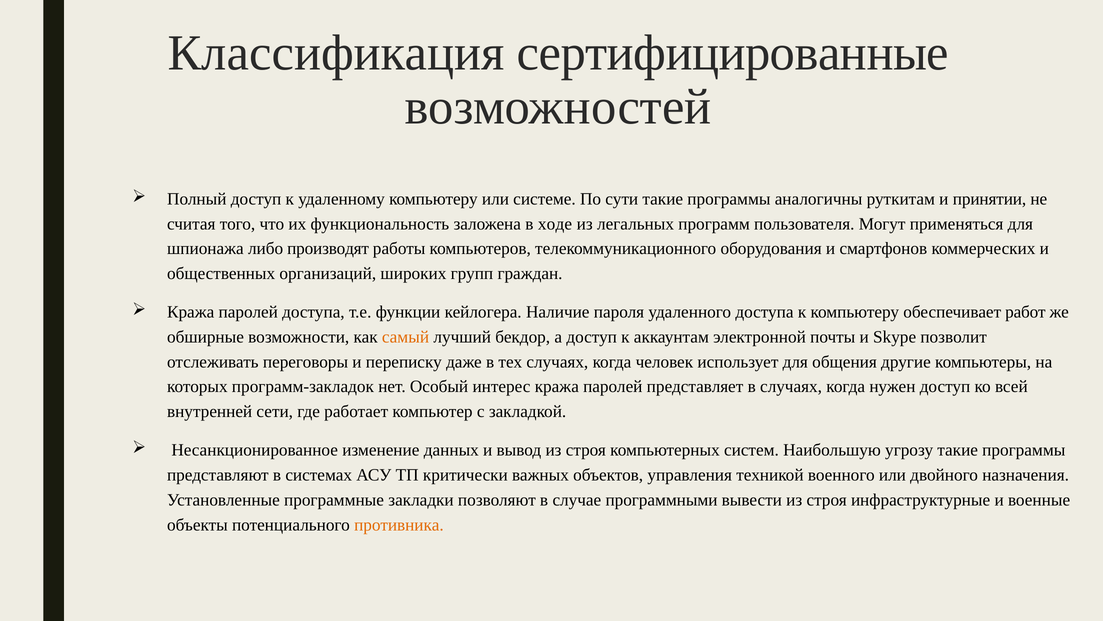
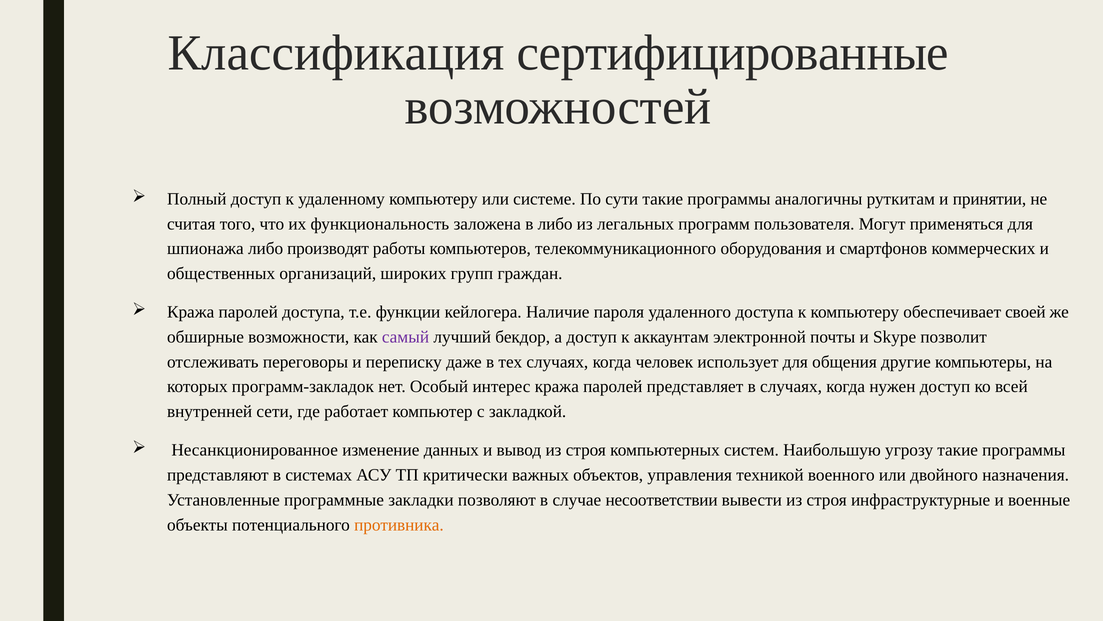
в ходе: ходе -> либо
работ: работ -> своей
самый colour: orange -> purple
программными: программными -> несоответствии
